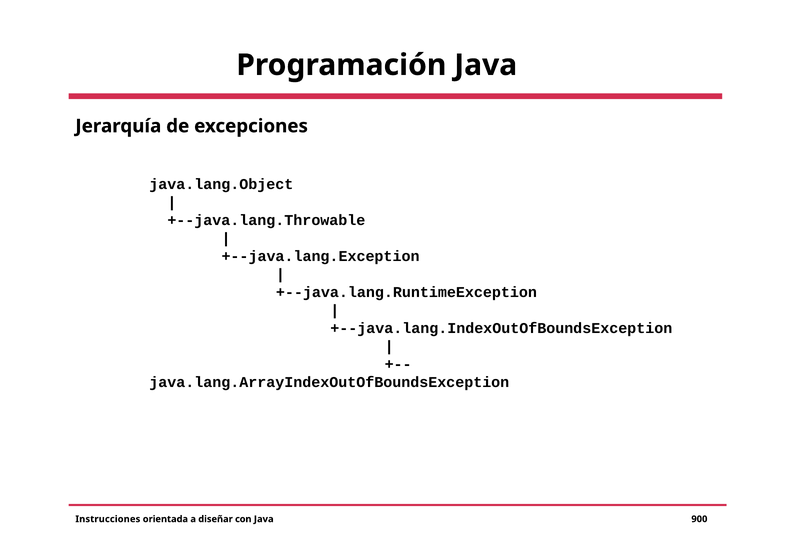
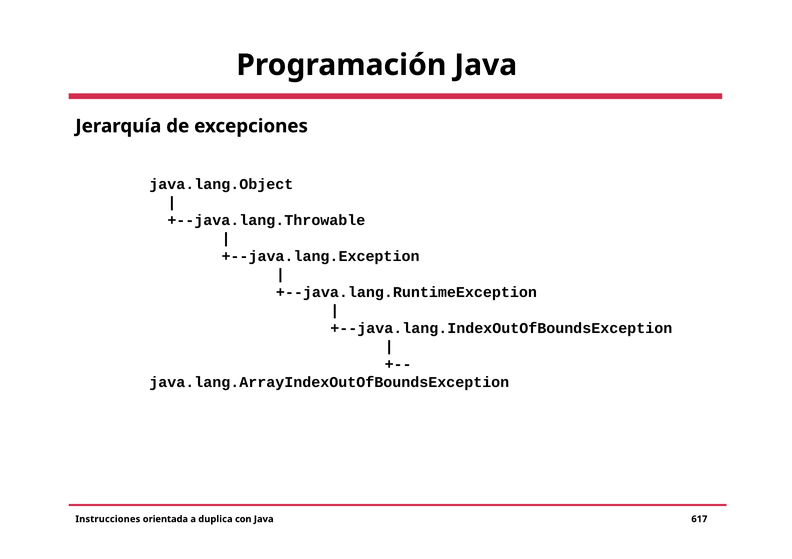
diseñar: diseñar -> duplica
900: 900 -> 617
